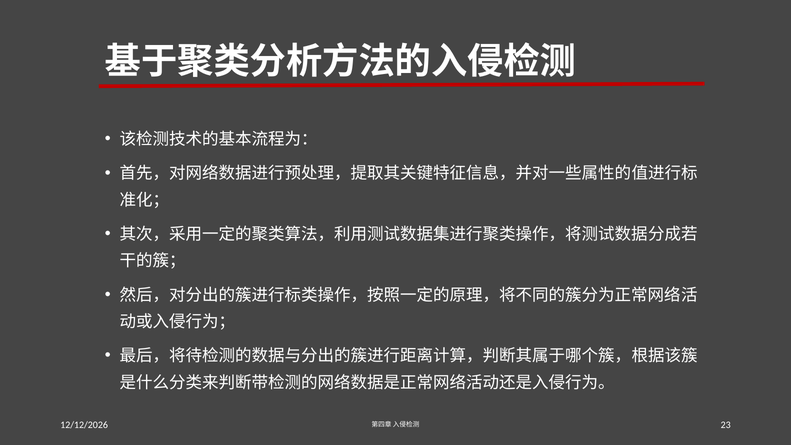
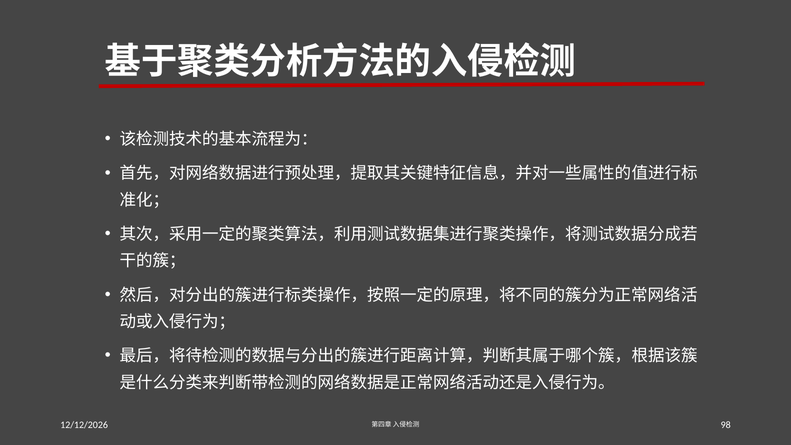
23: 23 -> 98
